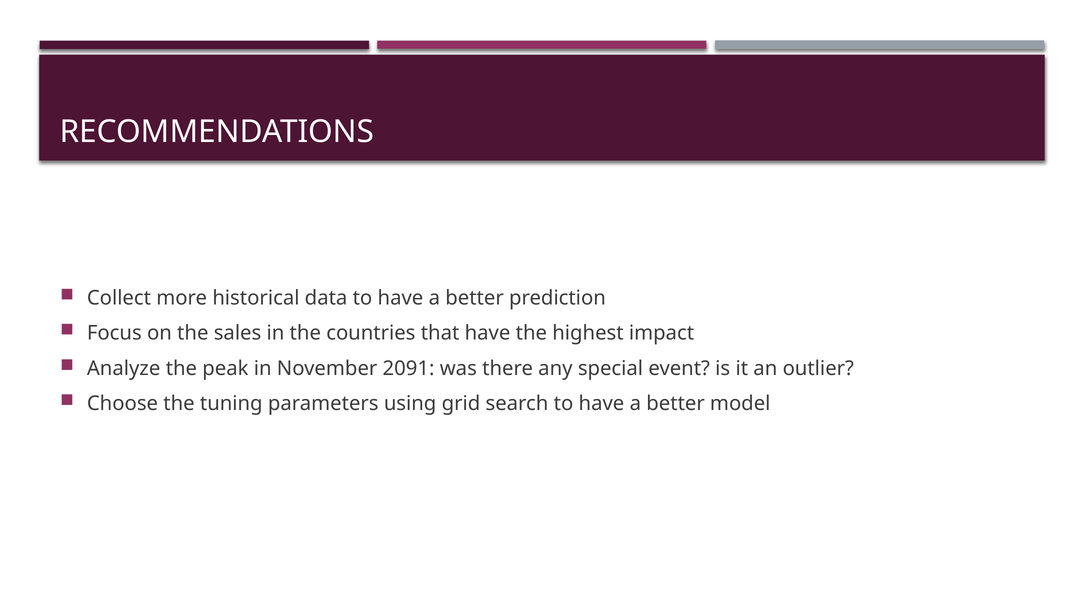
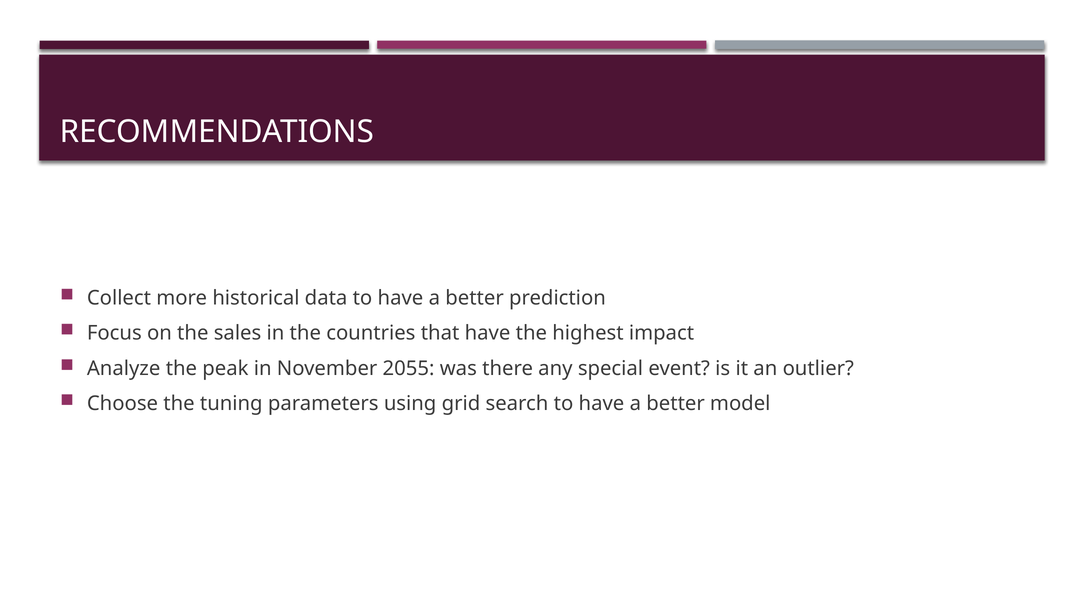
2091: 2091 -> 2055
